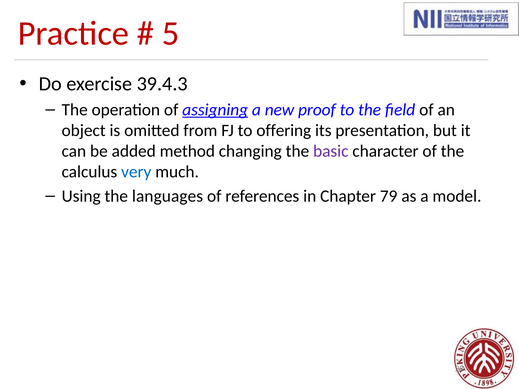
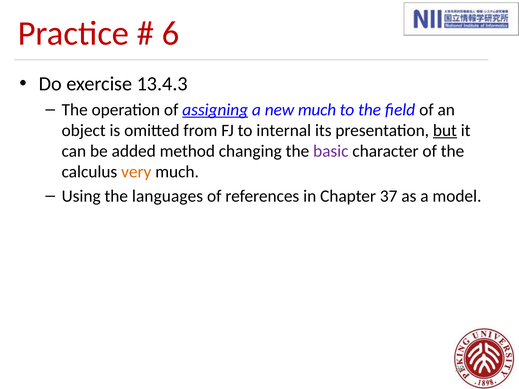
5: 5 -> 6
39.4.3: 39.4.3 -> 13.4.3
new proof: proof -> much
offering: offering -> internal
but underline: none -> present
very colour: blue -> orange
79: 79 -> 37
